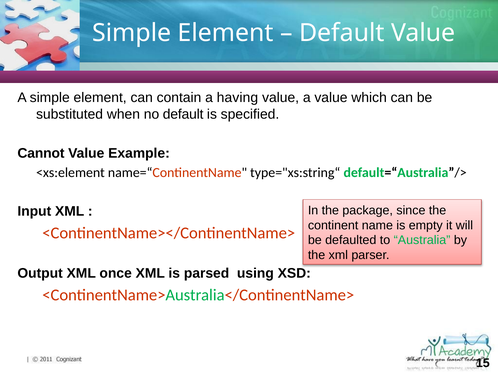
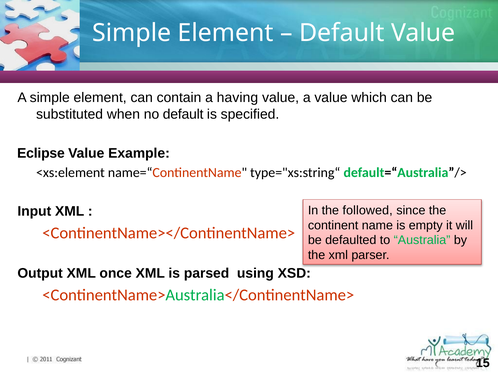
Cannot: Cannot -> Eclipse
package: package -> followed
